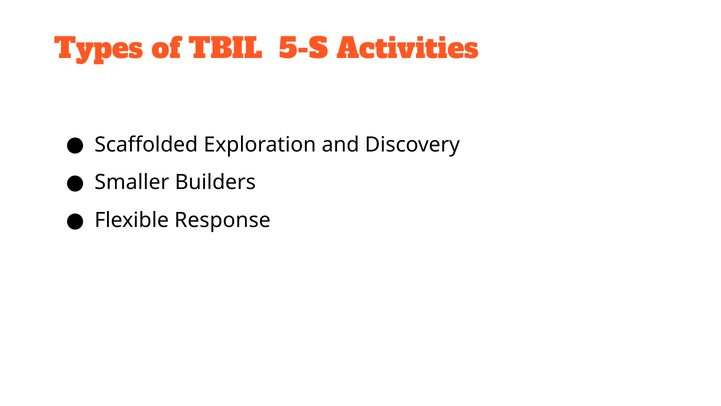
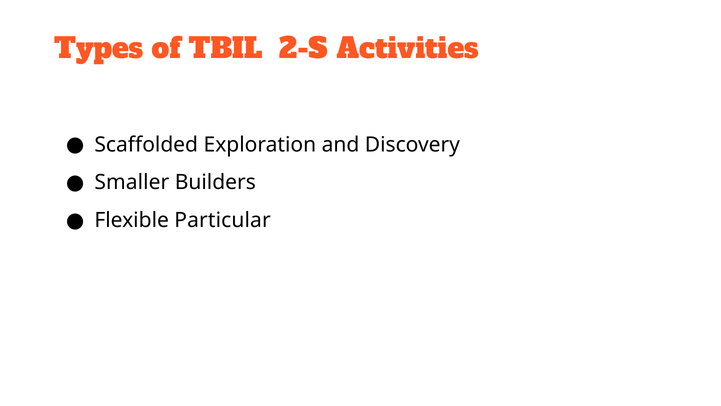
5-S: 5-S -> 2-S
Response: Response -> Particular
